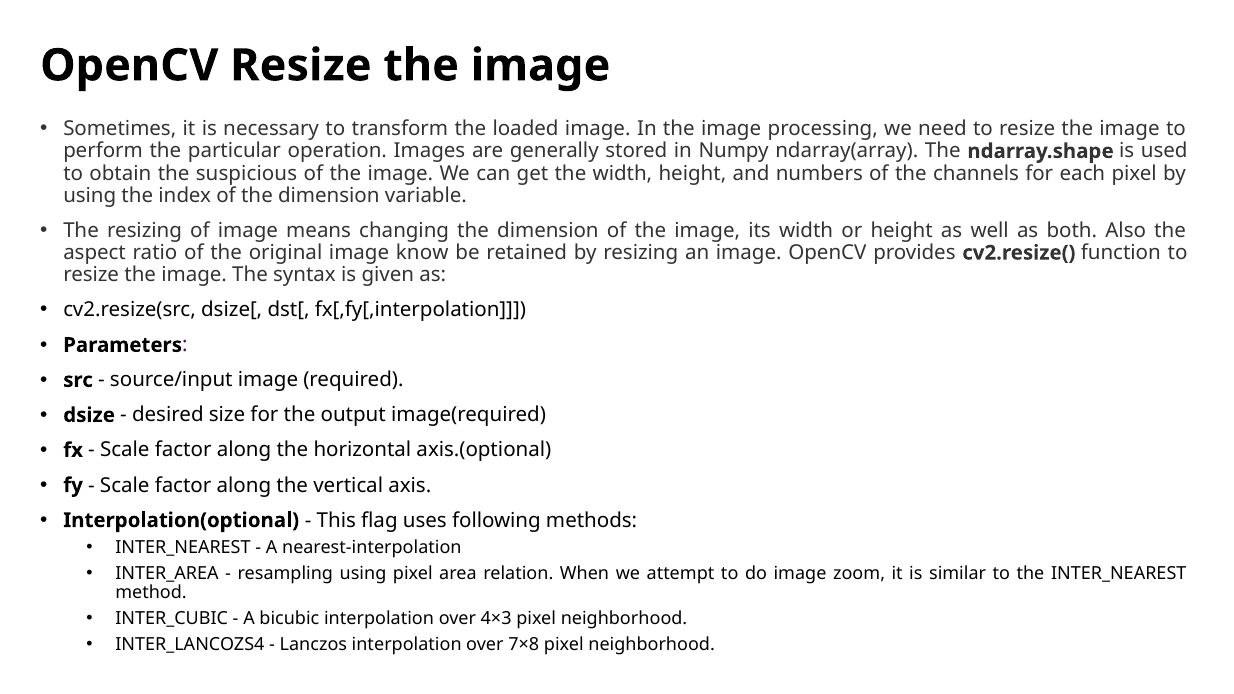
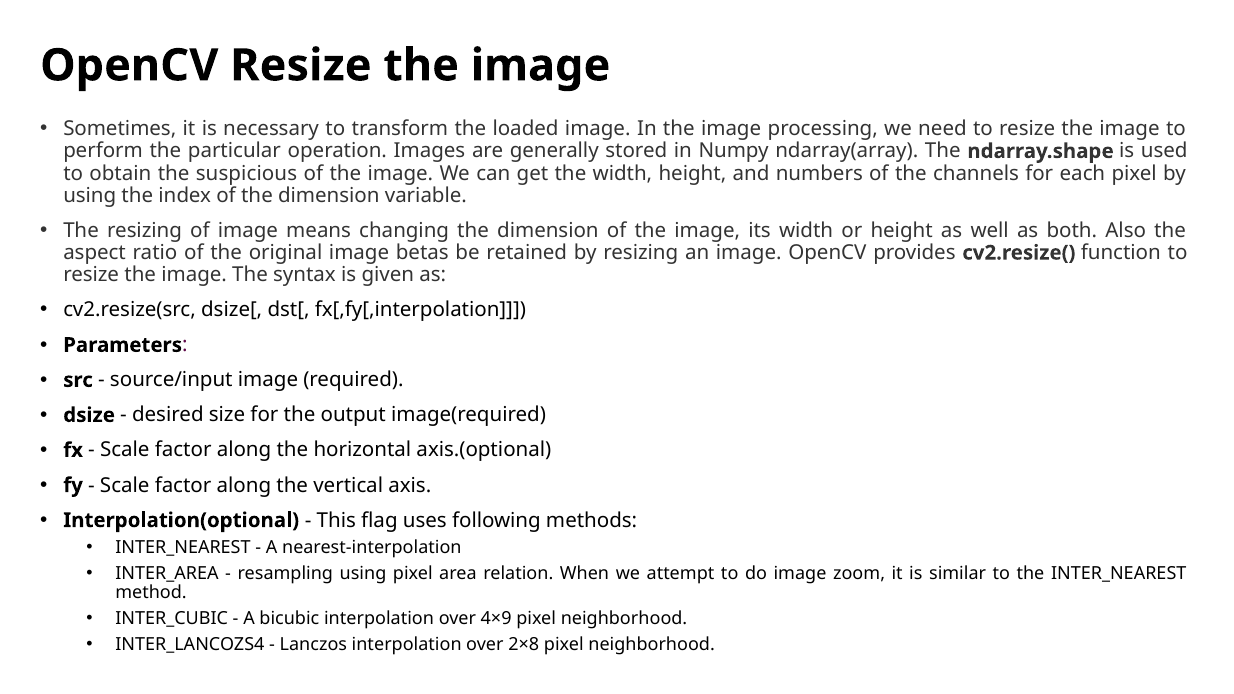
know: know -> betas
4×3: 4×3 -> 4×9
7×8: 7×8 -> 2×8
